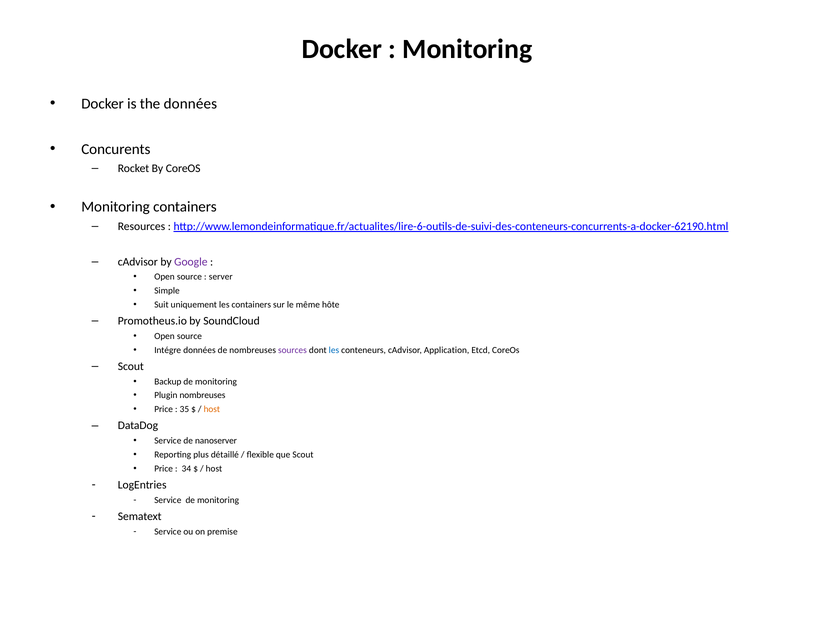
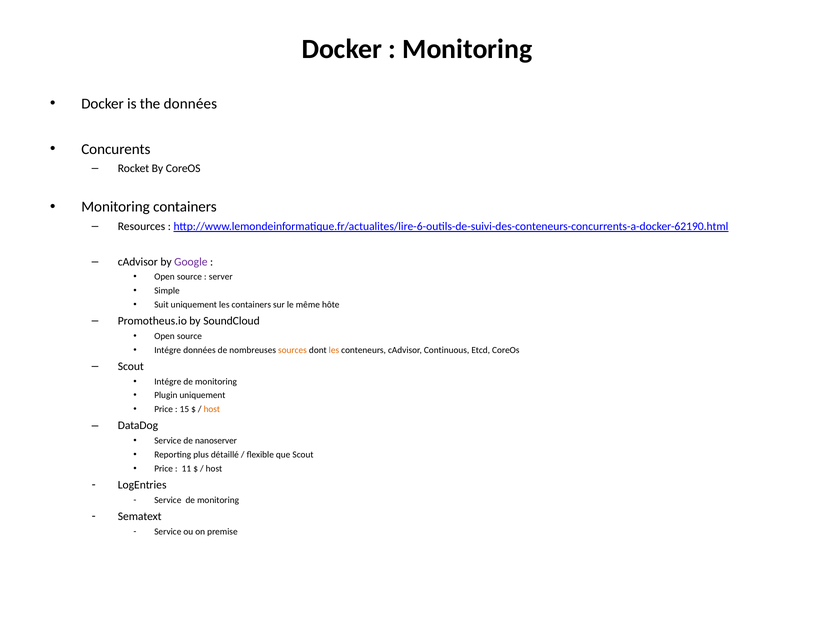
sources colour: purple -> orange
les at (334, 350) colour: blue -> orange
Application: Application -> Continuous
Backup at (168, 382): Backup -> Intégre
Plugin nombreuses: nombreuses -> uniquement
35: 35 -> 15
34: 34 -> 11
